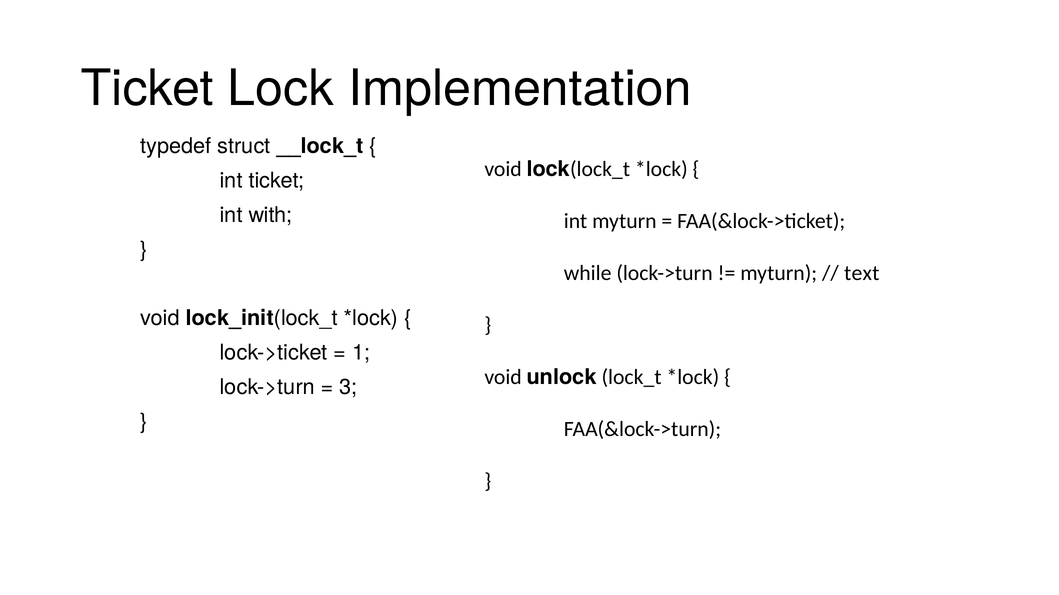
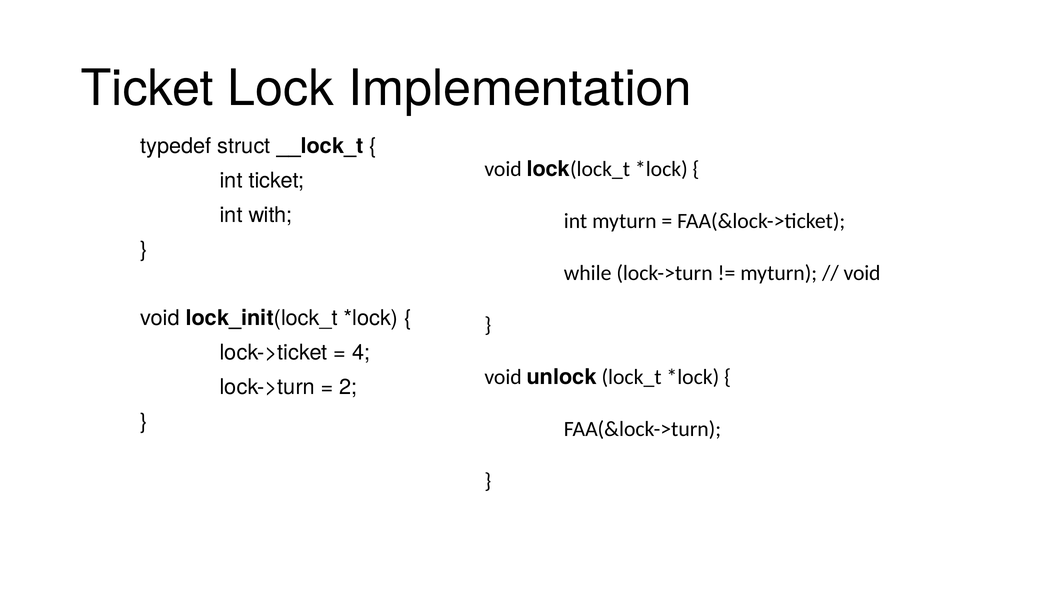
text at (862, 273): text -> void
1: 1 -> 4
3: 3 -> 2
